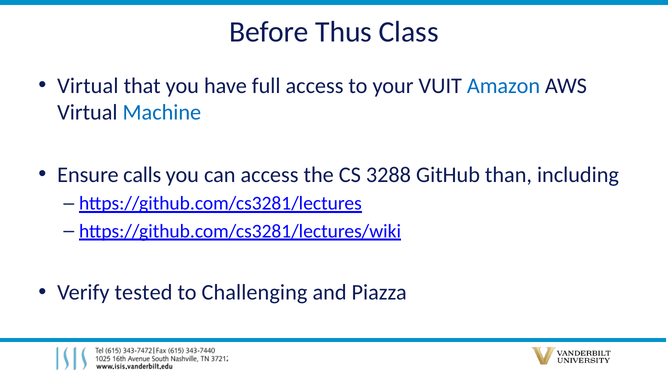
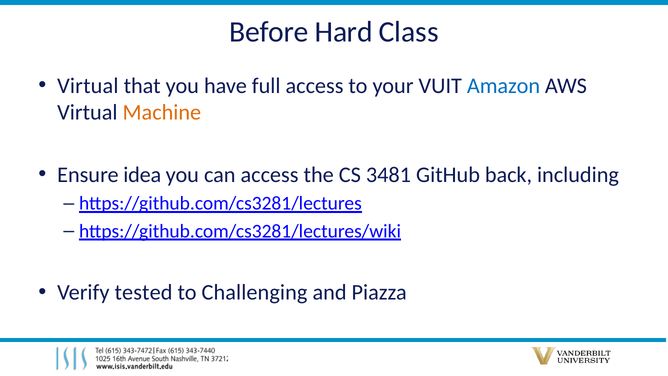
Thus: Thus -> Hard
Machine colour: blue -> orange
calls: calls -> idea
3288: 3288 -> 3481
than: than -> back
